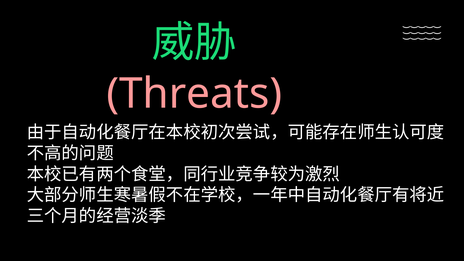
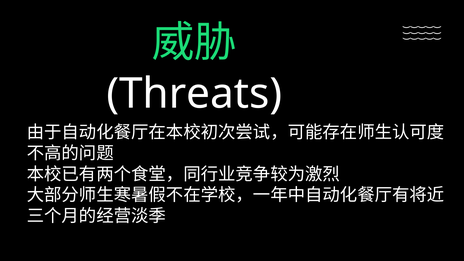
Threats colour: pink -> white
